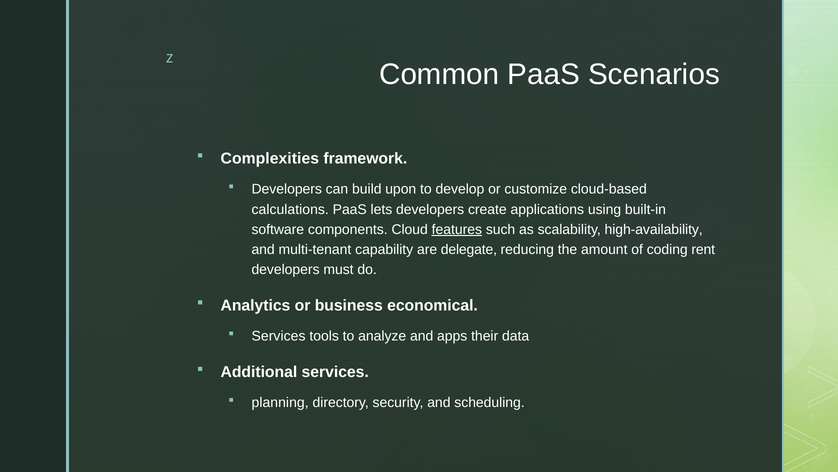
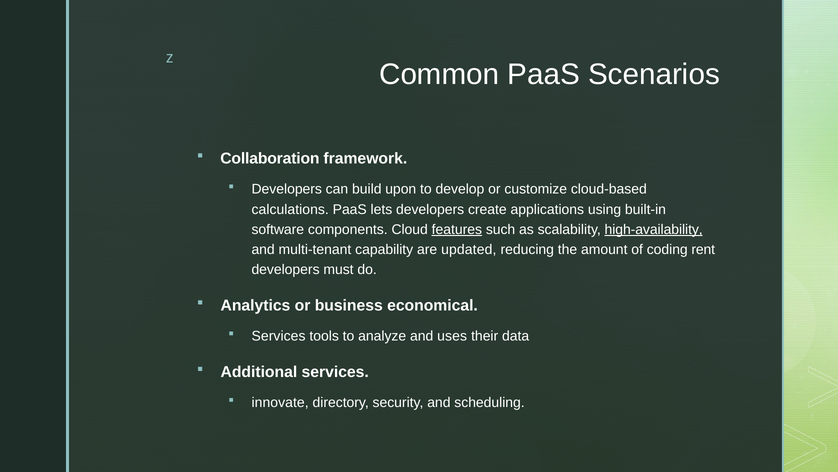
Complexities: Complexities -> Collaboration
high-availability underline: none -> present
delegate: delegate -> updated
apps: apps -> uses
planning: planning -> innovate
